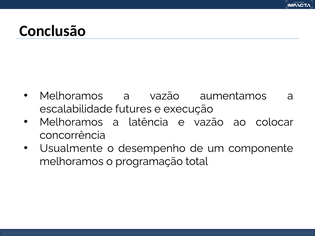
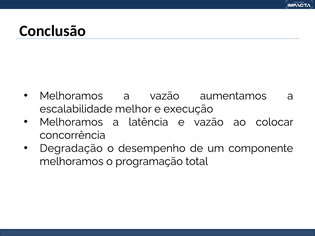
futures: futures -> melhor
Usualmente: Usualmente -> Degradação
